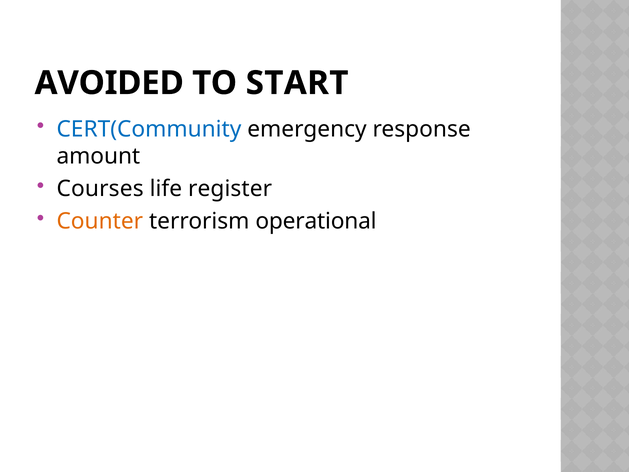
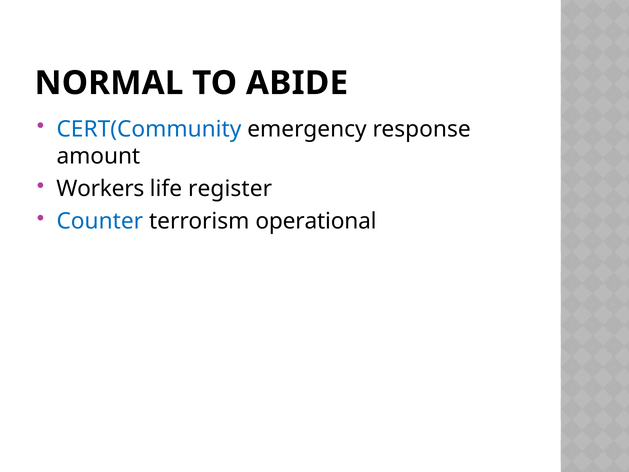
AVOIDED: AVOIDED -> NORMAL
START: START -> ABIDE
Courses: Courses -> Workers
Counter colour: orange -> blue
